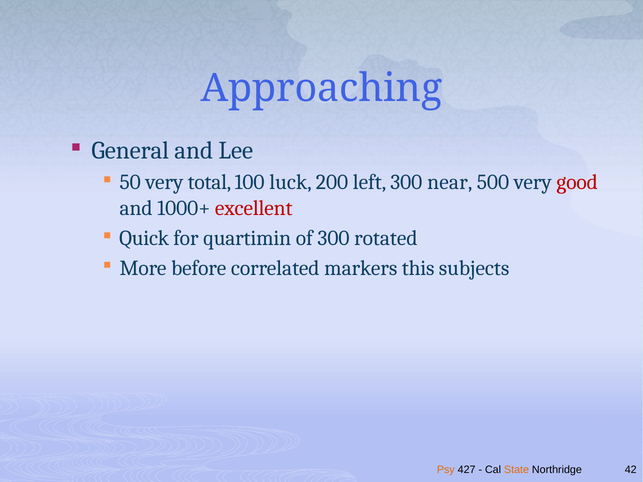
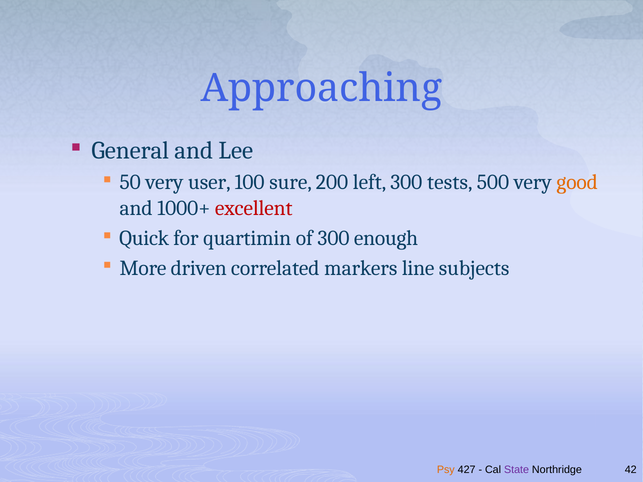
total: total -> user
luck: luck -> sure
near: near -> tests
good colour: red -> orange
rotated: rotated -> enough
before: before -> driven
this: this -> line
State colour: orange -> purple
